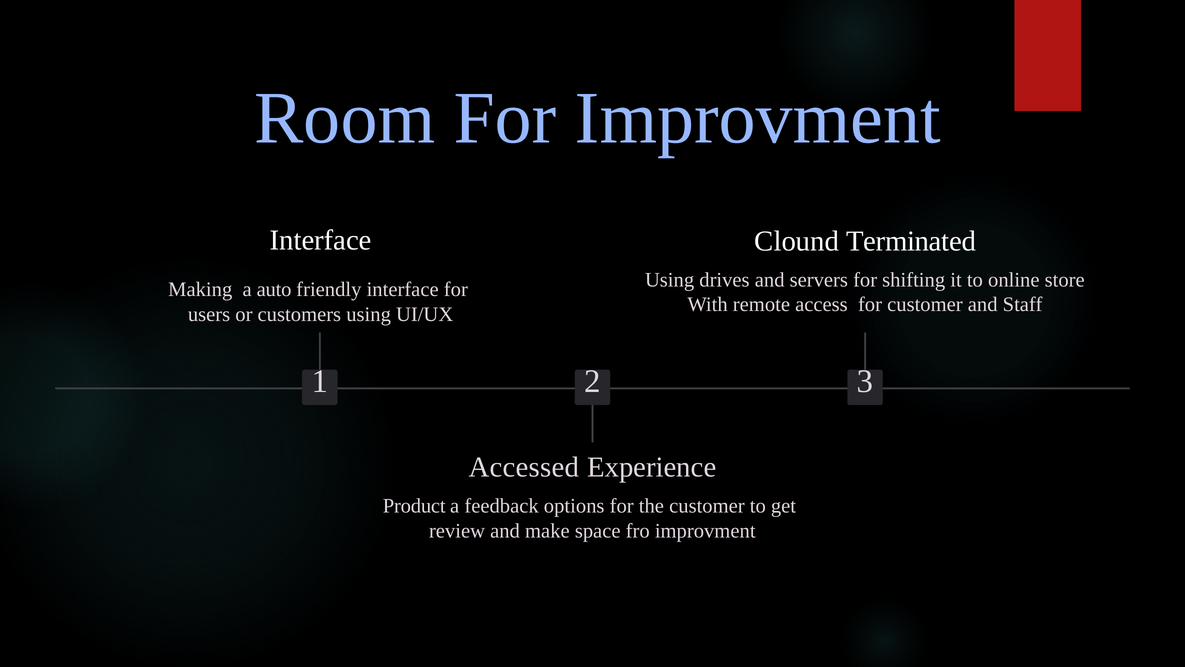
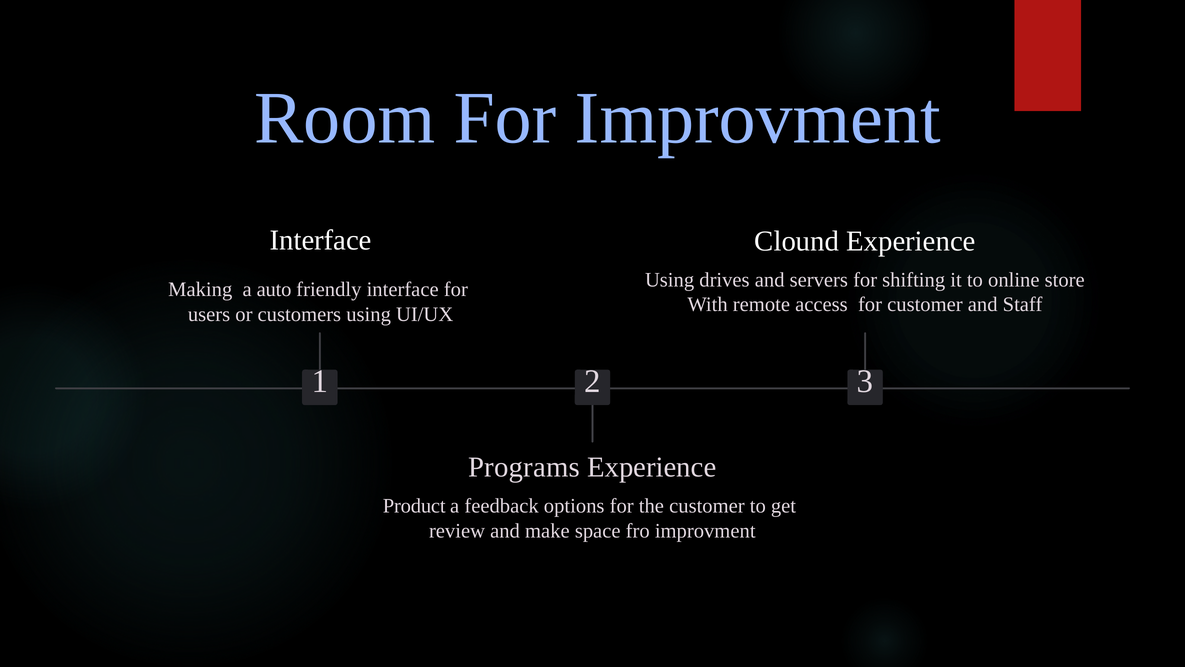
Clound Terminated: Terminated -> Experience
Accessed: Accessed -> Programs
